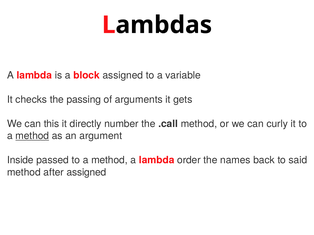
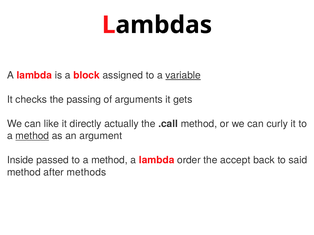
variable underline: none -> present
this: this -> like
number: number -> actually
names: names -> accept
after assigned: assigned -> methods
